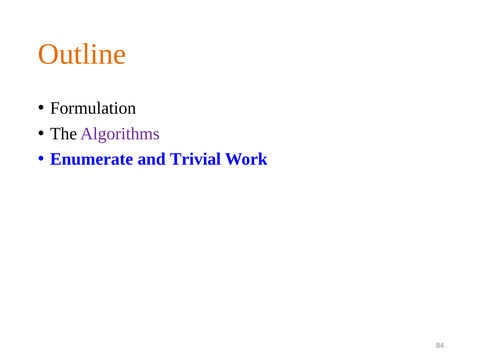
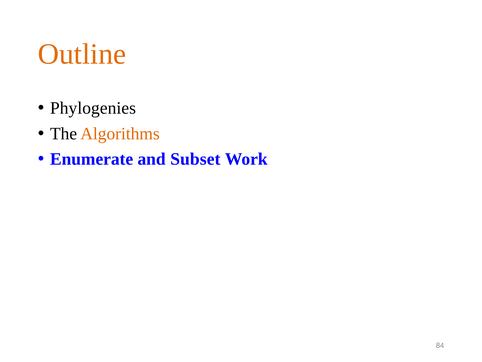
Formulation: Formulation -> Phylogenies
Algorithms colour: purple -> orange
Trivial: Trivial -> Subset
